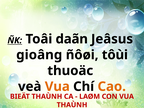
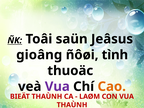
daãn: daãn -> saün
tôùi: tôùi -> tình
Vua at (57, 87) colour: orange -> purple
